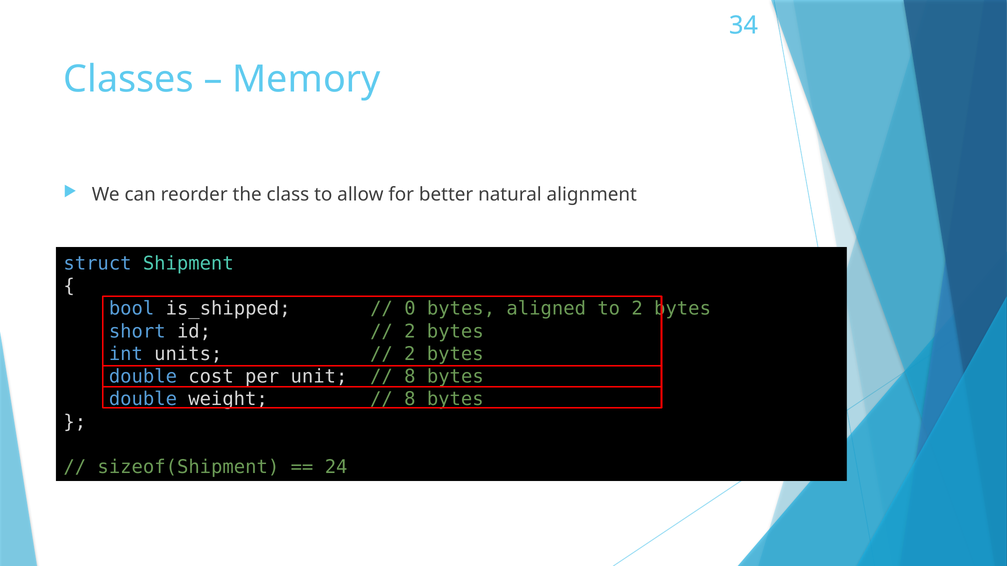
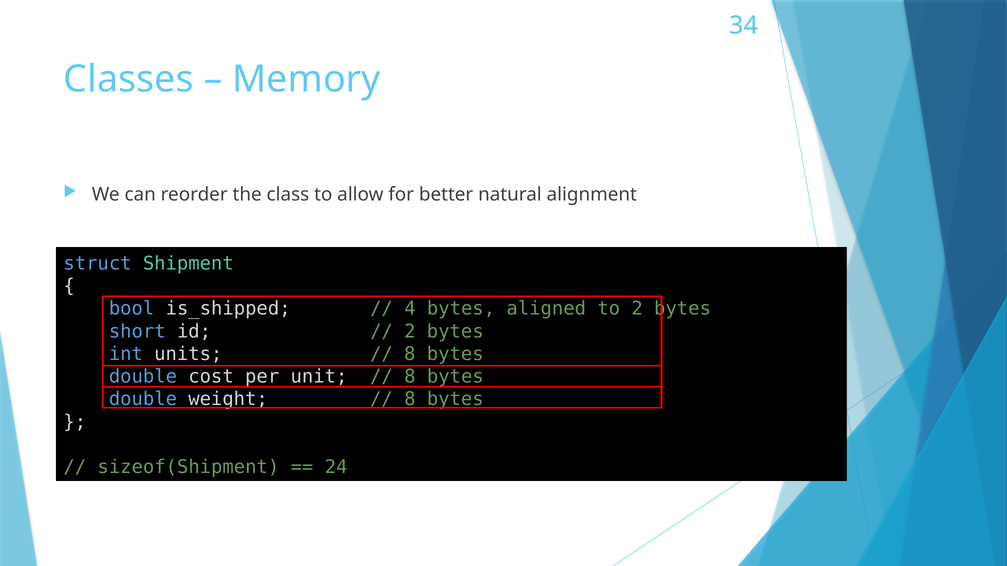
0: 0 -> 4
2 at (410, 354): 2 -> 8
